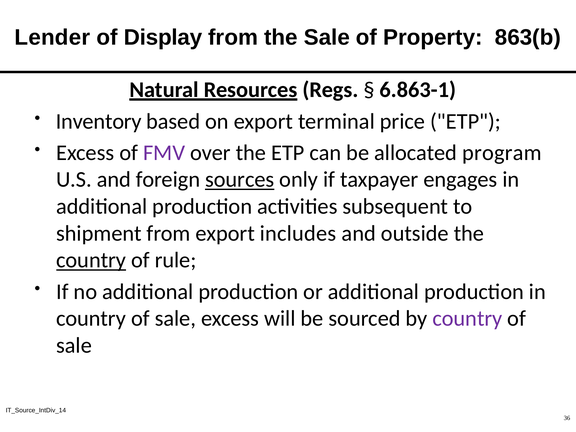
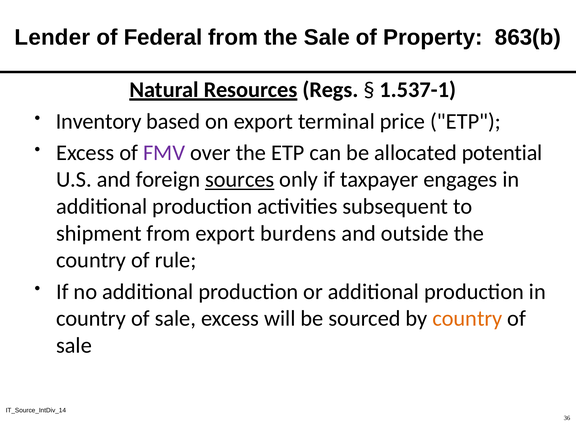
Display: Display -> Federal
6.863-1: 6.863-1 -> 1.537-1
program: program -> potential
includes: includes -> burdens
country at (91, 260) underline: present -> none
country at (467, 319) colour: purple -> orange
